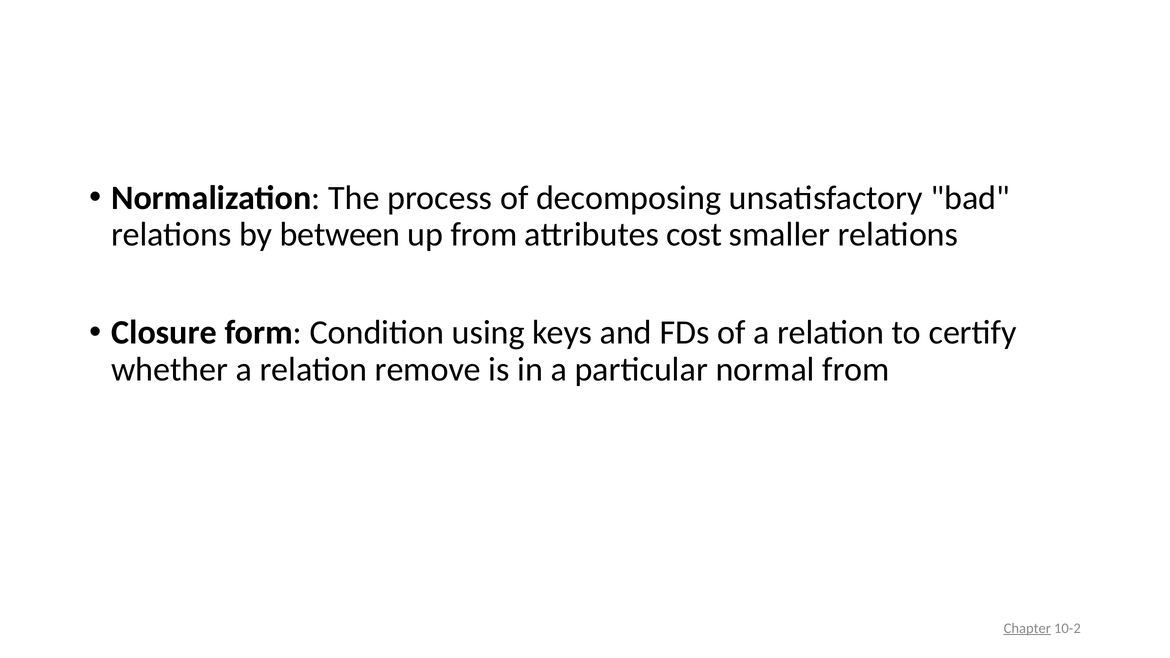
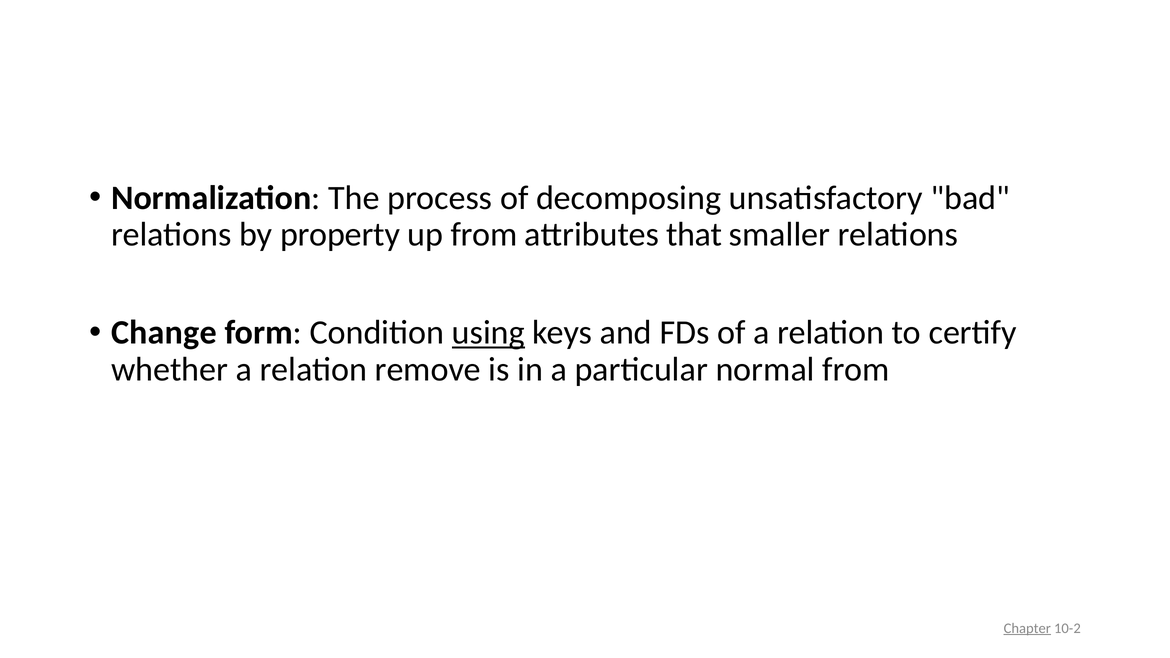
between: between -> property
cost: cost -> that
Closure: Closure -> Change
using underline: none -> present
